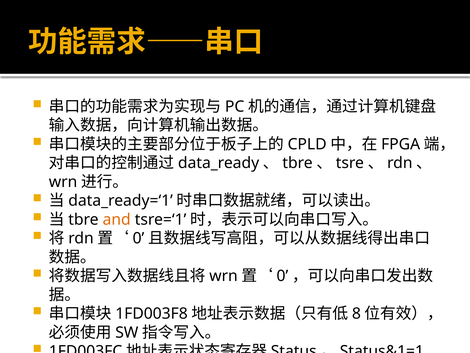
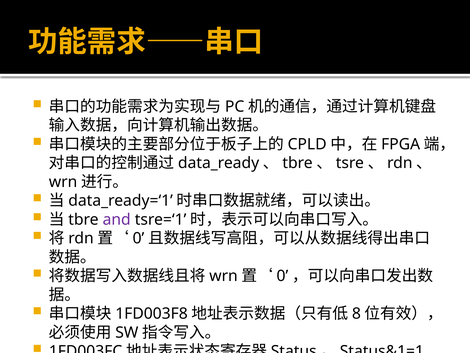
and colour: orange -> purple
